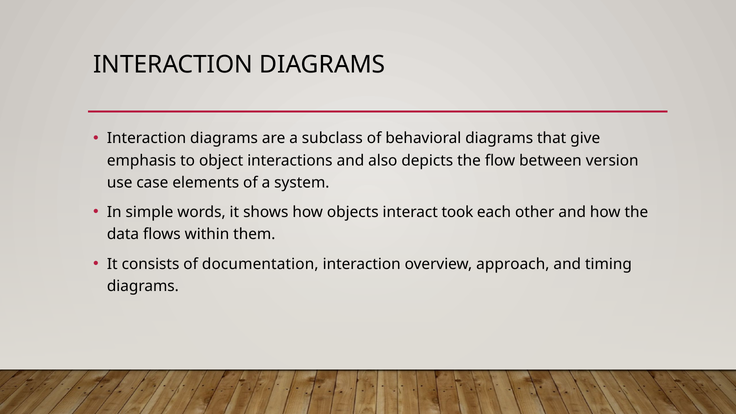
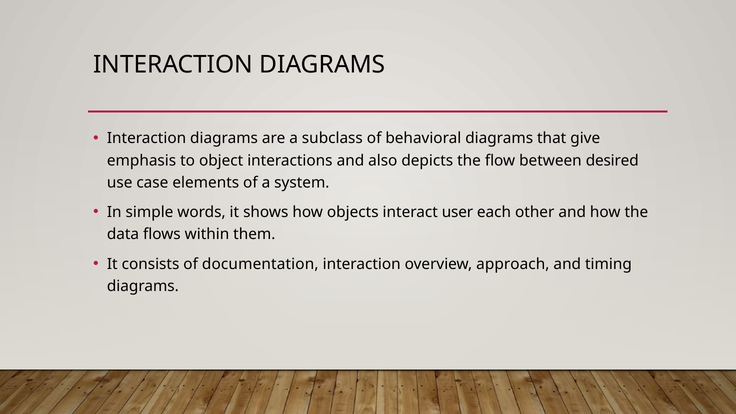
version: version -> desired
took: took -> user
